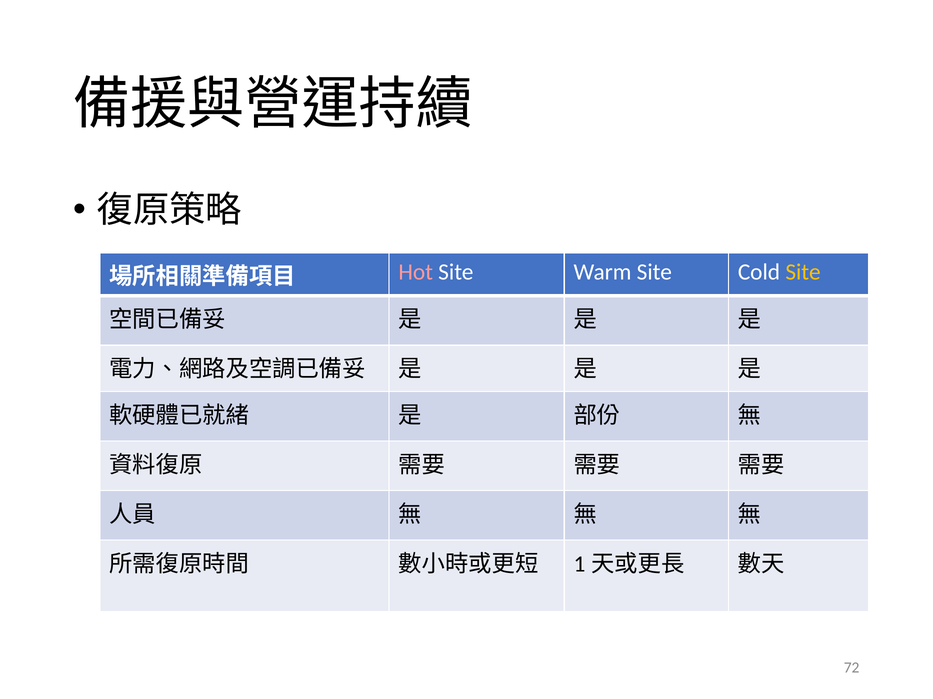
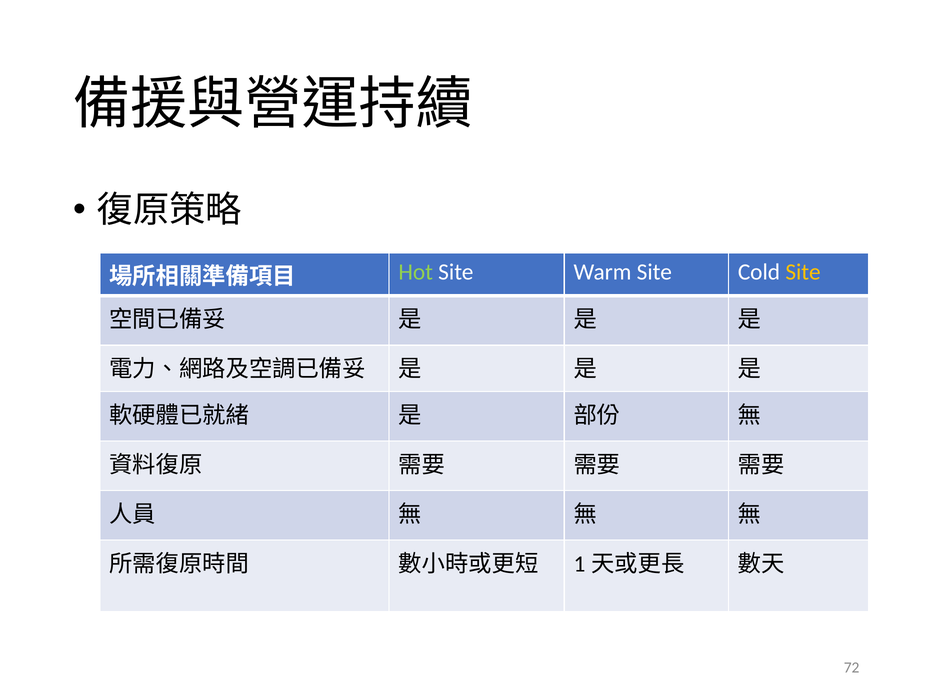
Hot colour: pink -> light green
